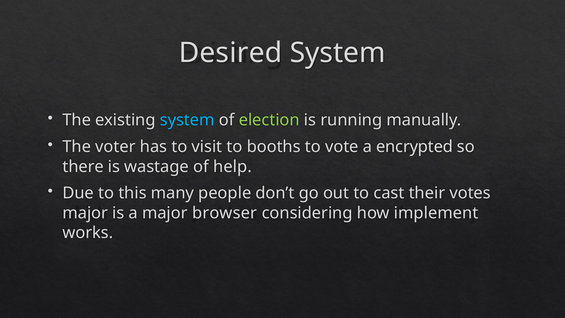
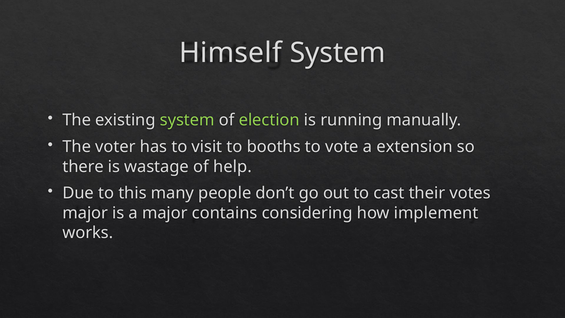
Desired: Desired -> Himself
system at (187, 120) colour: light blue -> light green
encrypted: encrypted -> extension
browser: browser -> contains
